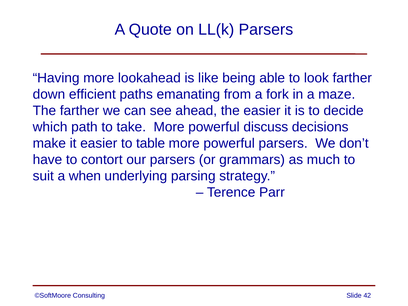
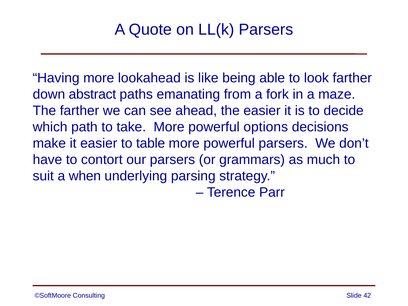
efficient: efficient -> abstract
discuss: discuss -> options
